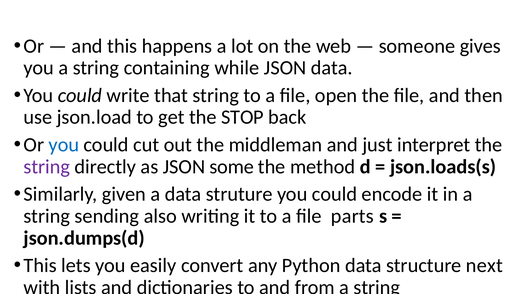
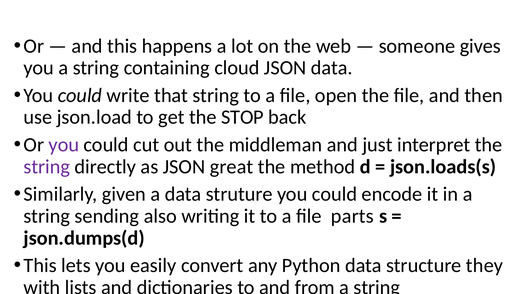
while: while -> cloud
you at (64, 145) colour: blue -> purple
some: some -> great
next: next -> they
